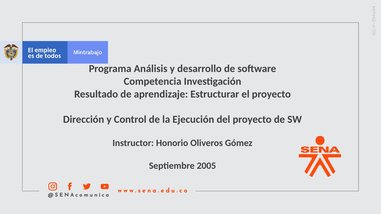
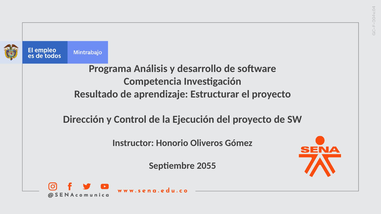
2005: 2005 -> 2055
